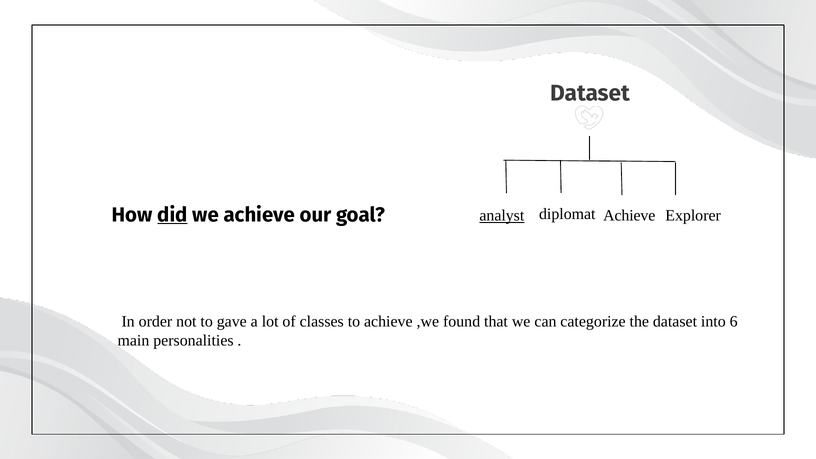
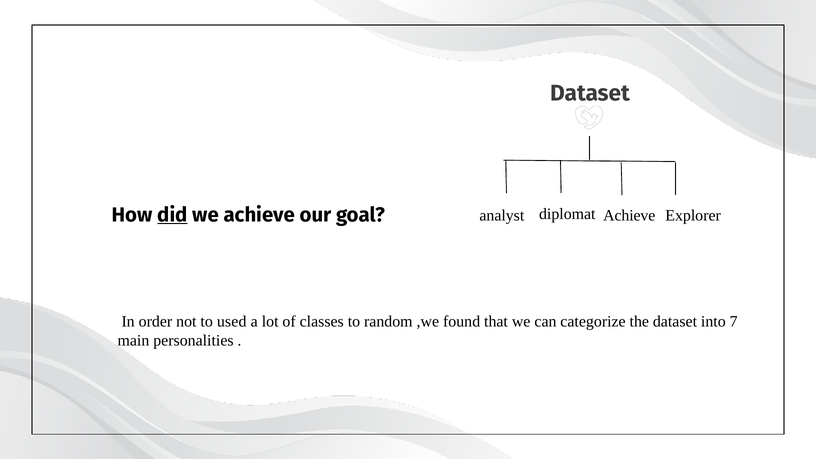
analyst underline: present -> none
gave: gave -> used
to achieve: achieve -> random
6: 6 -> 7
